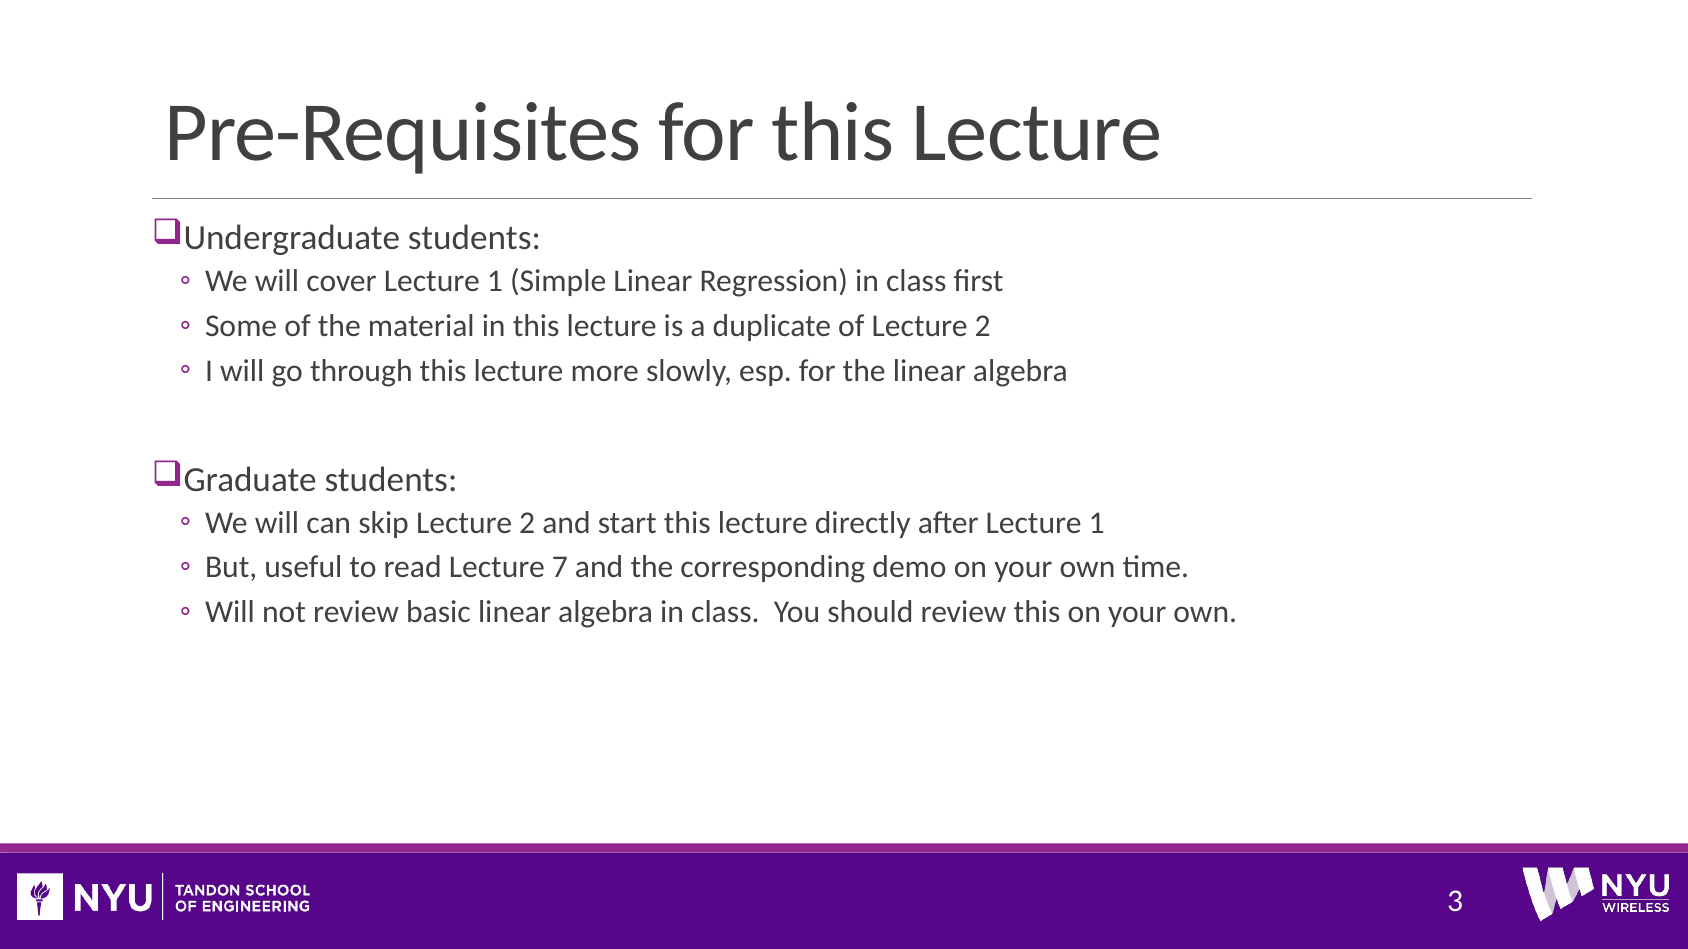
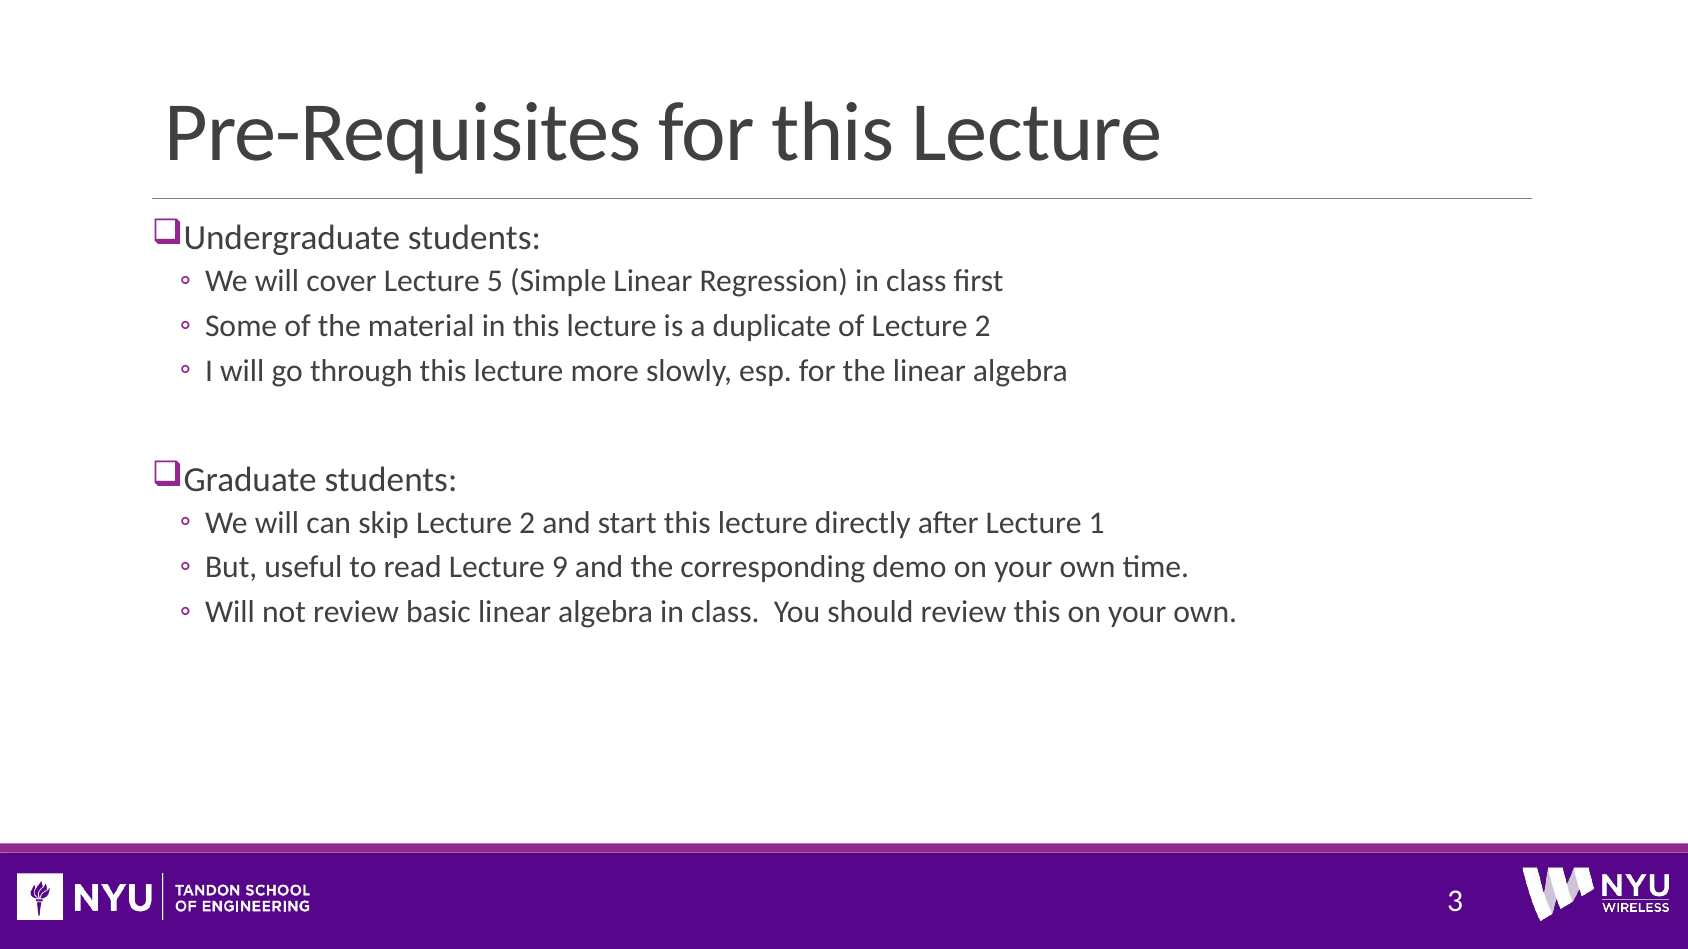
cover Lecture 1: 1 -> 5
7: 7 -> 9
